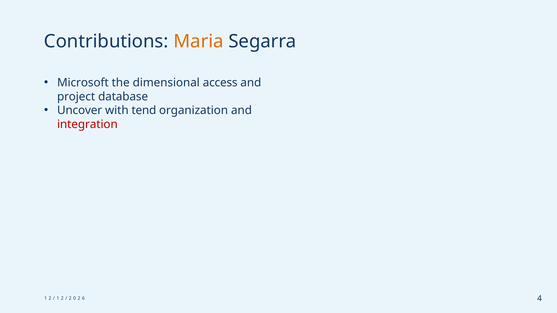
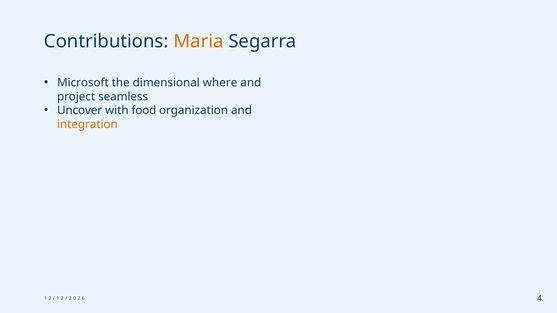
access: access -> where
database: database -> seamless
tend: tend -> food
integration colour: red -> orange
